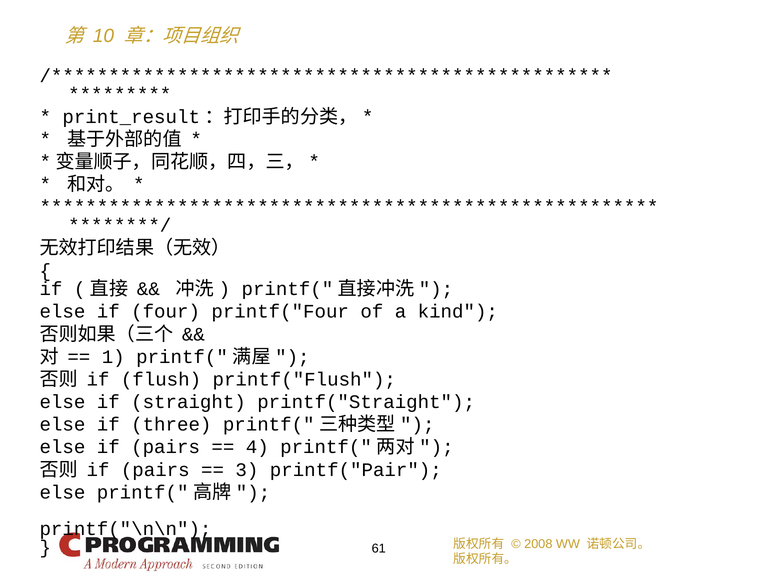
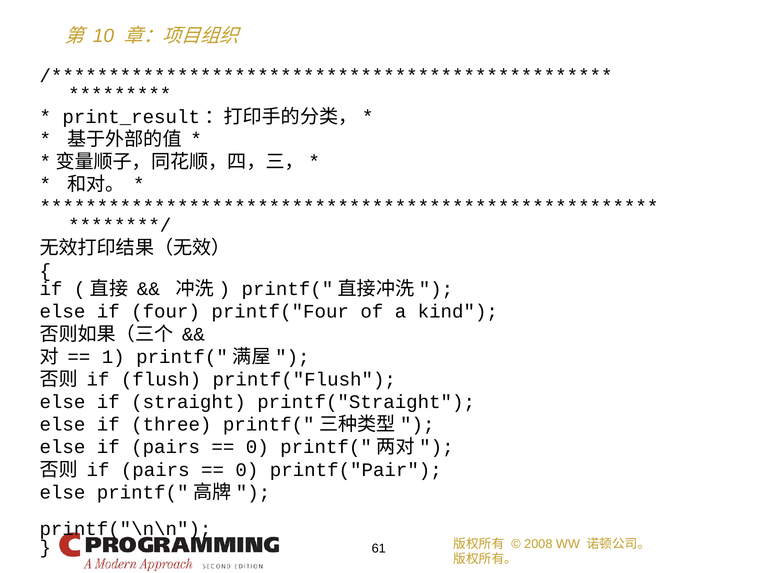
4 at (257, 447): 4 -> 0
3 at (247, 470): 3 -> 0
